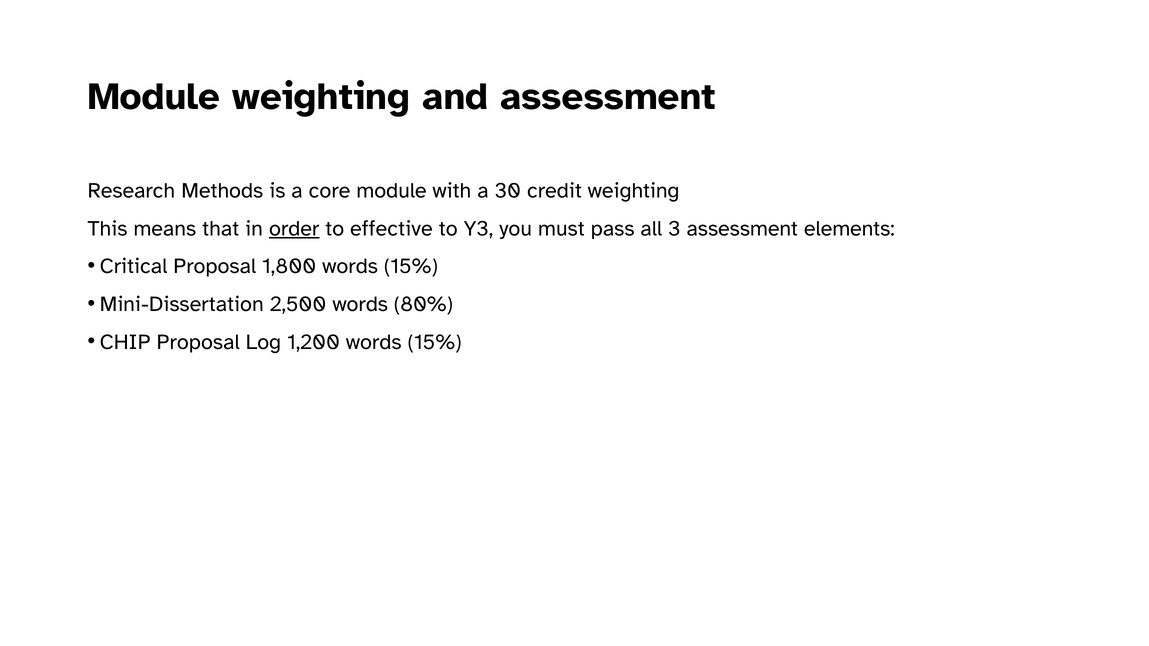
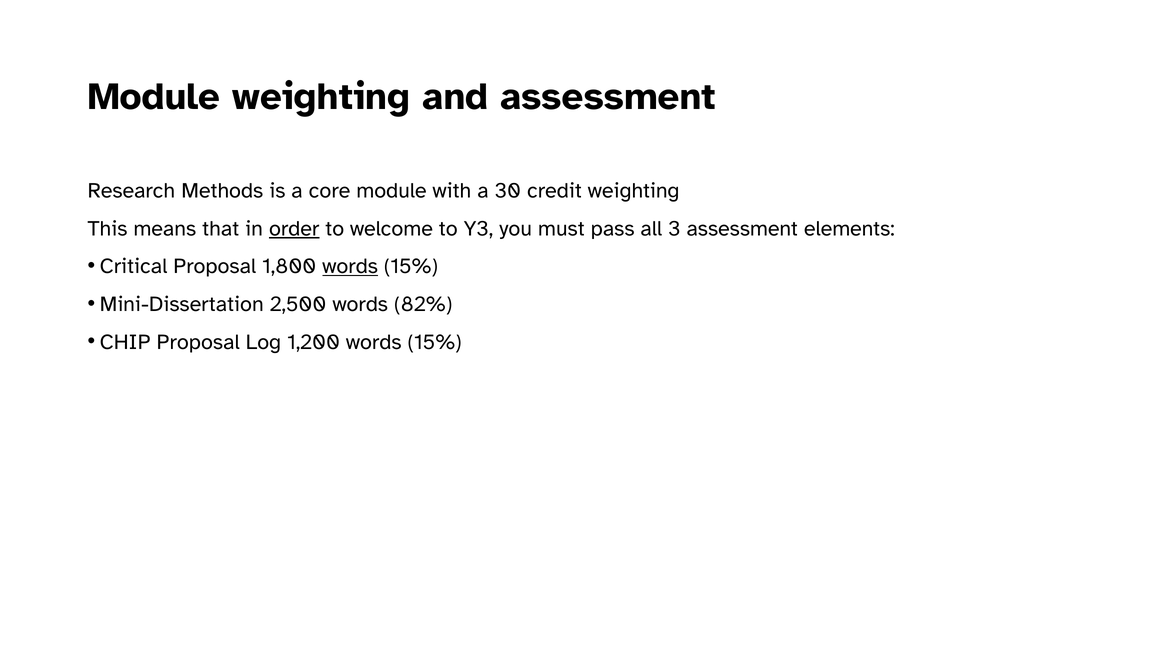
effective: effective -> welcome
words at (350, 266) underline: none -> present
80%: 80% -> 82%
